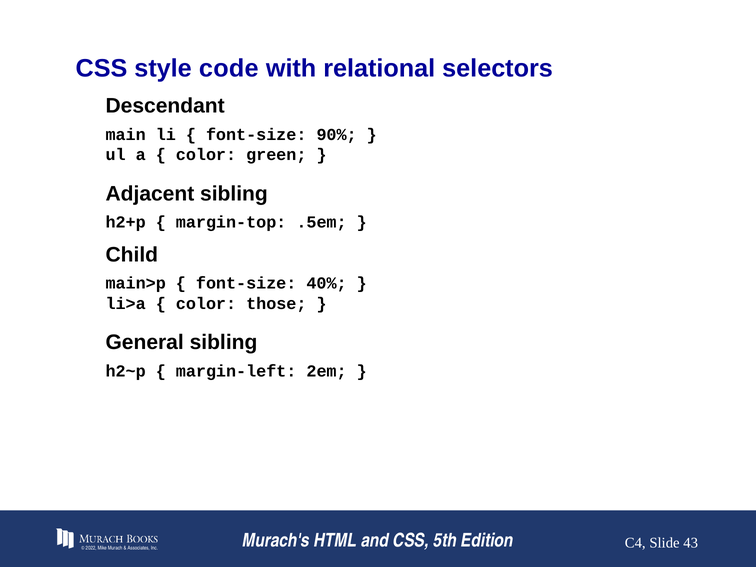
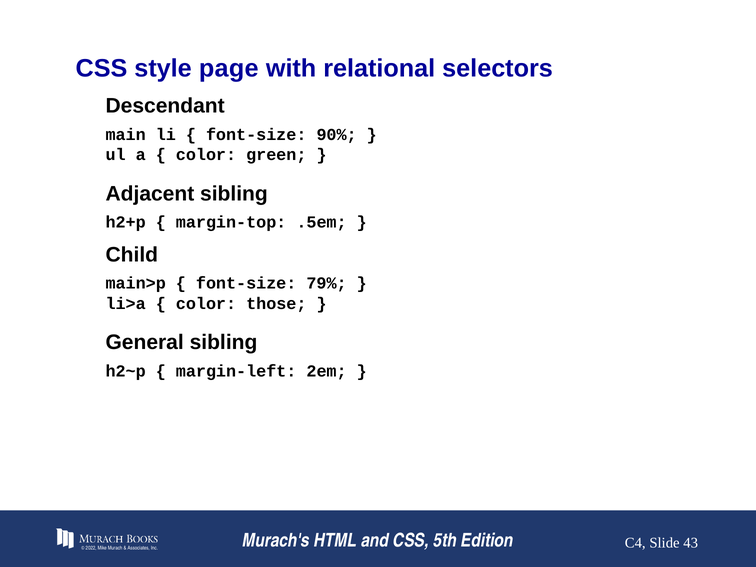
code: code -> page
40%: 40% -> 79%
